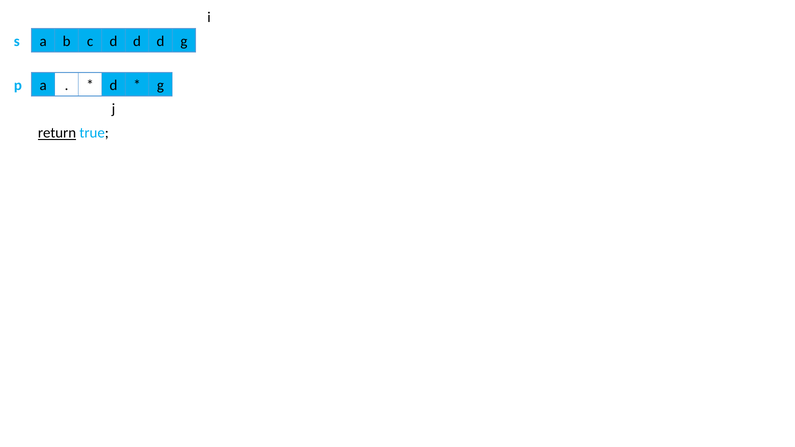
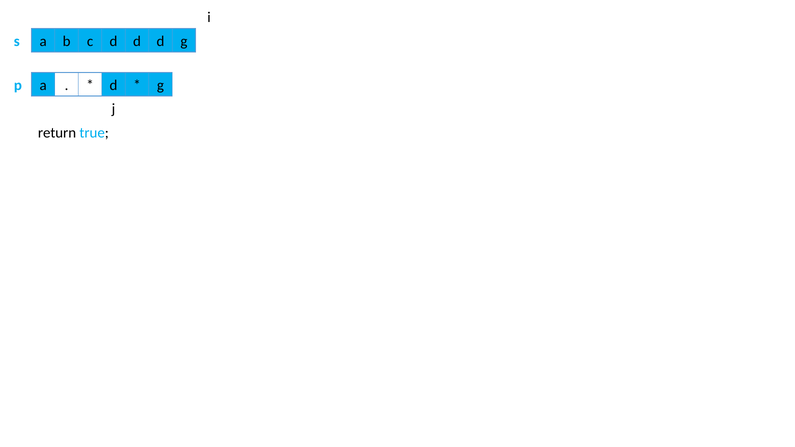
return underline: present -> none
